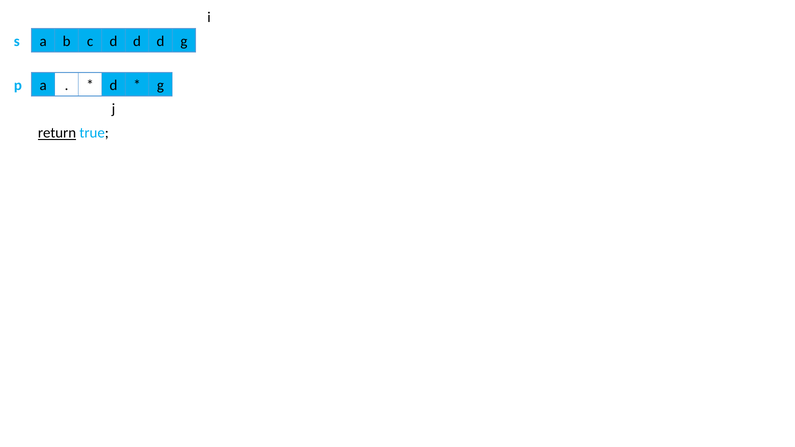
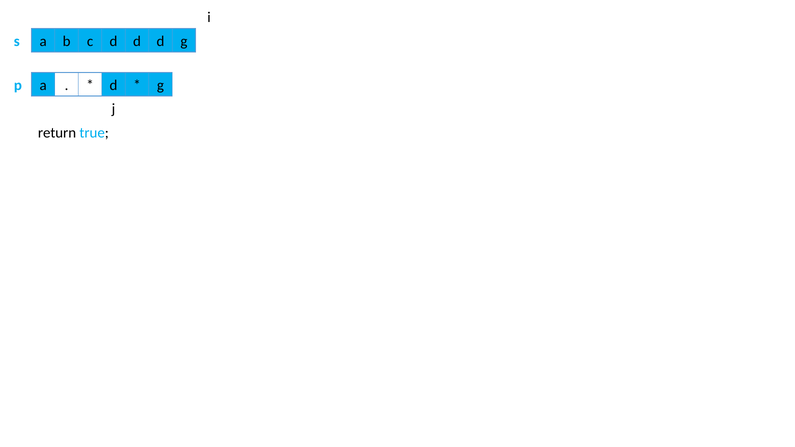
return underline: present -> none
